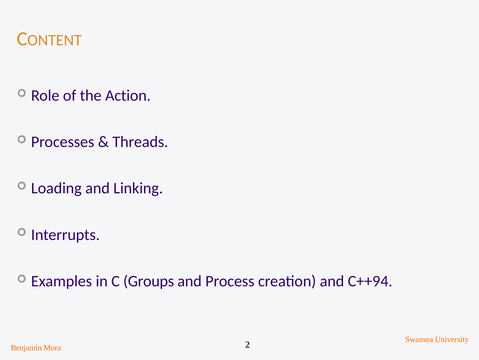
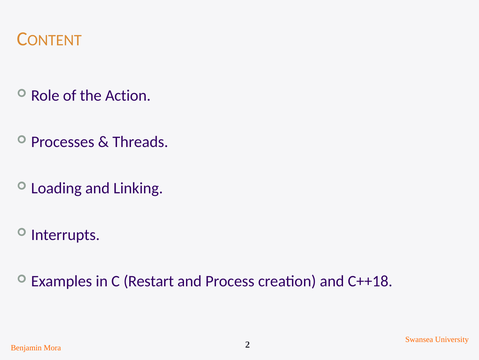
Groups: Groups -> Restart
C++94: C++94 -> C++18
